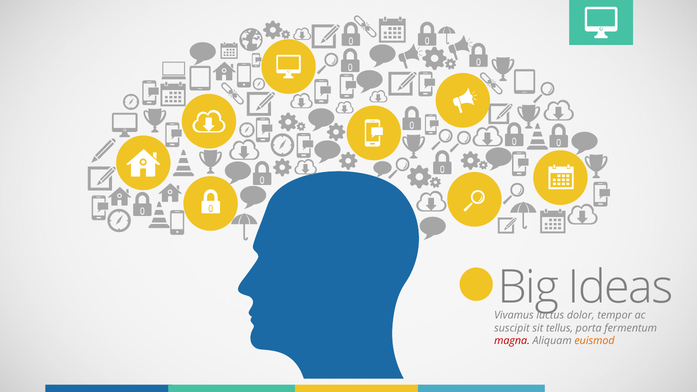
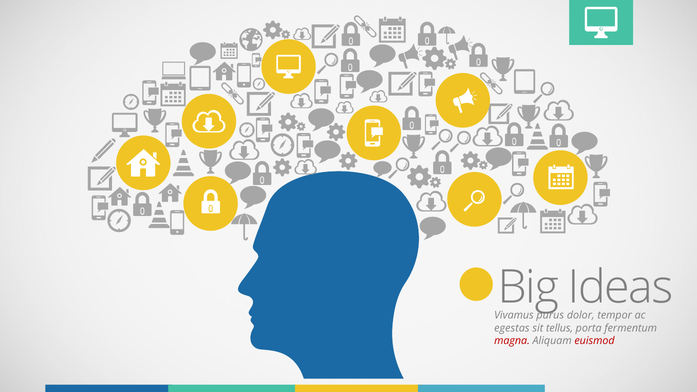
luctus: luctus -> purus
suscipit: suscipit -> egestas
euismod colour: orange -> red
